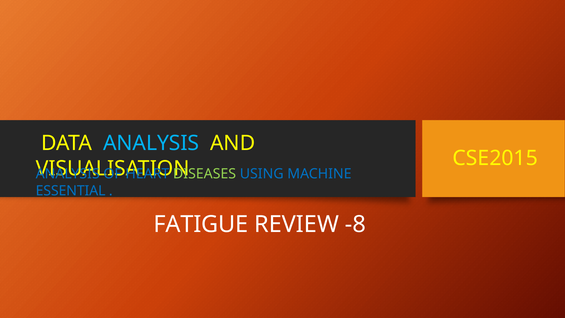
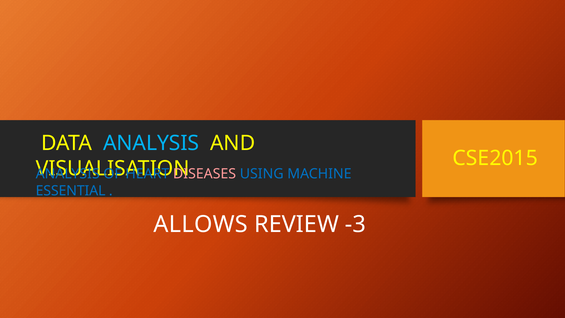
DISEASES colour: light green -> pink
FATIGUE: FATIGUE -> ALLOWS
-8: -8 -> -3
